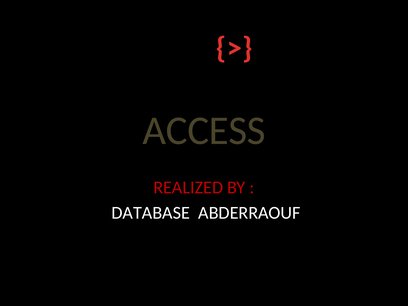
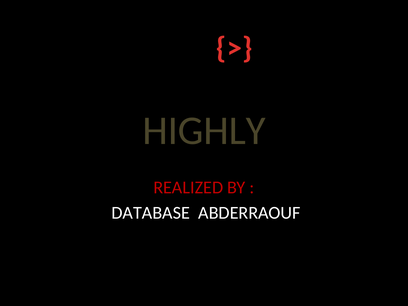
ACCESS: ACCESS -> HIGHLY
